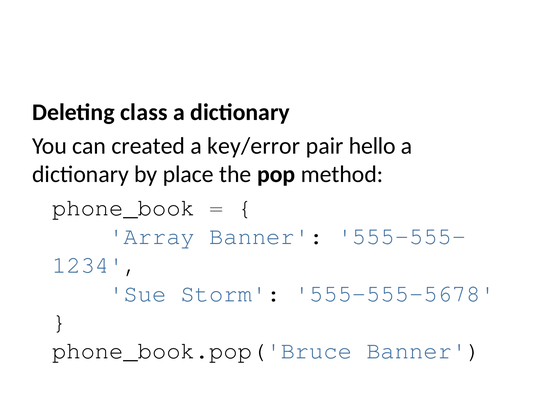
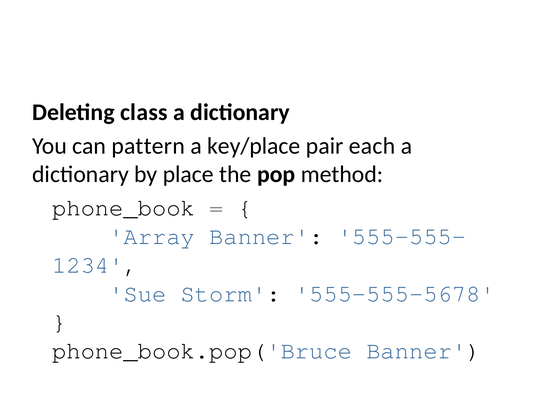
created: created -> pattern
key/error: key/error -> key/place
hello: hello -> each
